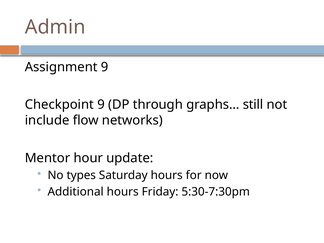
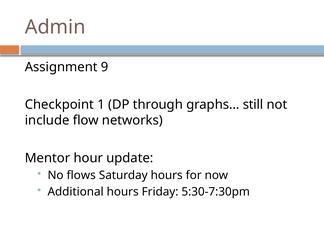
Checkpoint 9: 9 -> 1
types: types -> flows
